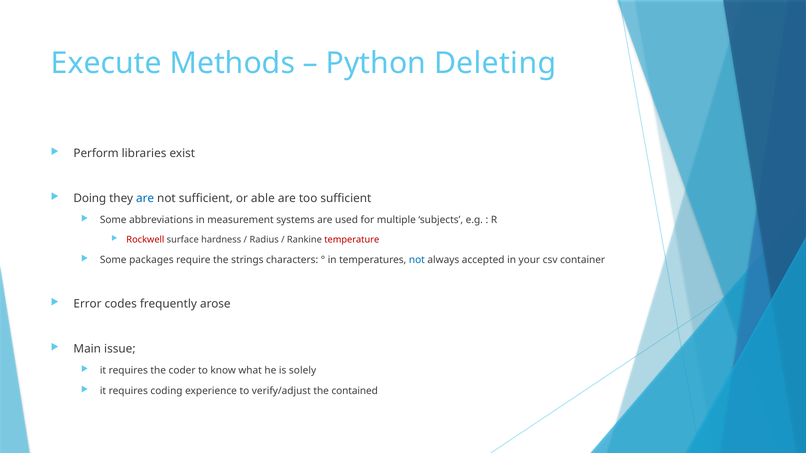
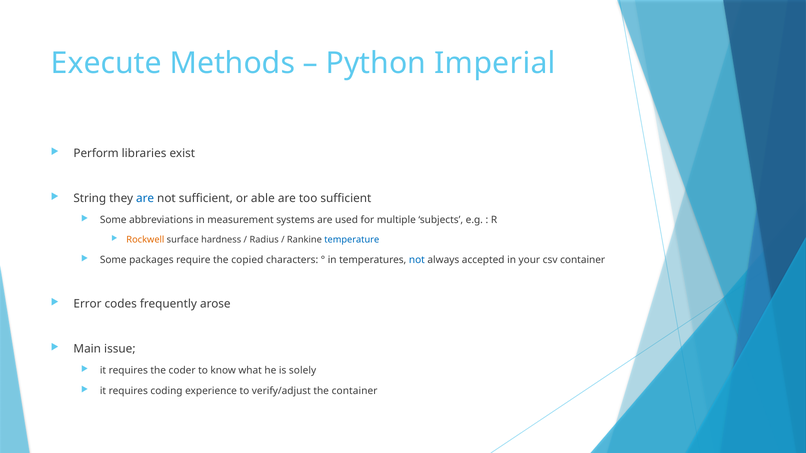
Deleting: Deleting -> Imperial
Doing: Doing -> String
Rockwell colour: red -> orange
temperature colour: red -> blue
strings: strings -> copied
the contained: contained -> container
